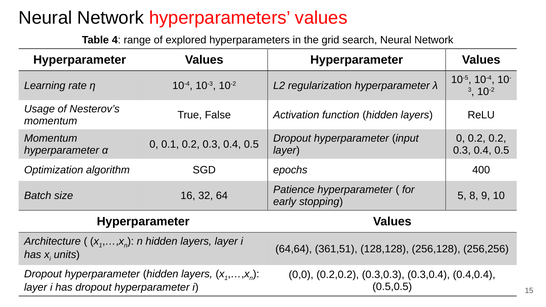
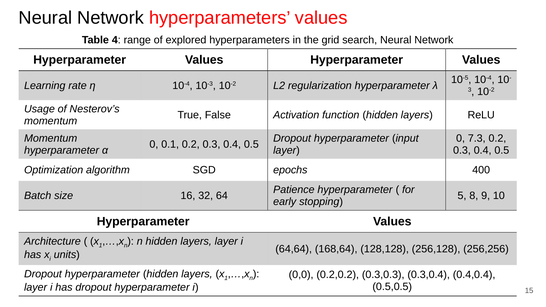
0 0.2: 0.2 -> 7.3
361,51: 361,51 -> 168,64
